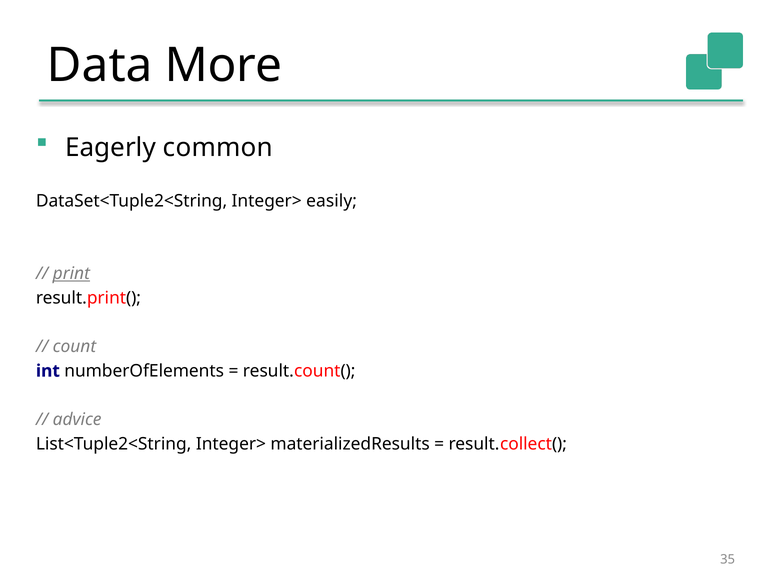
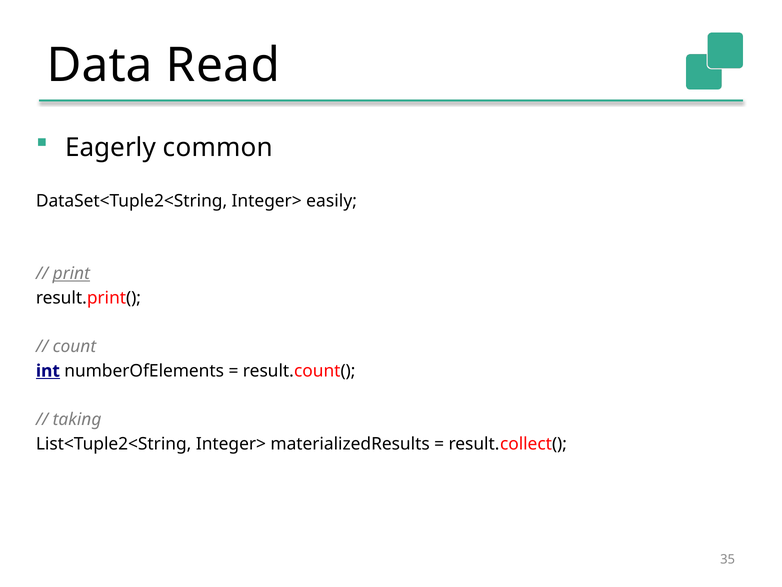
More: More -> Read
int underline: none -> present
advice: advice -> taking
